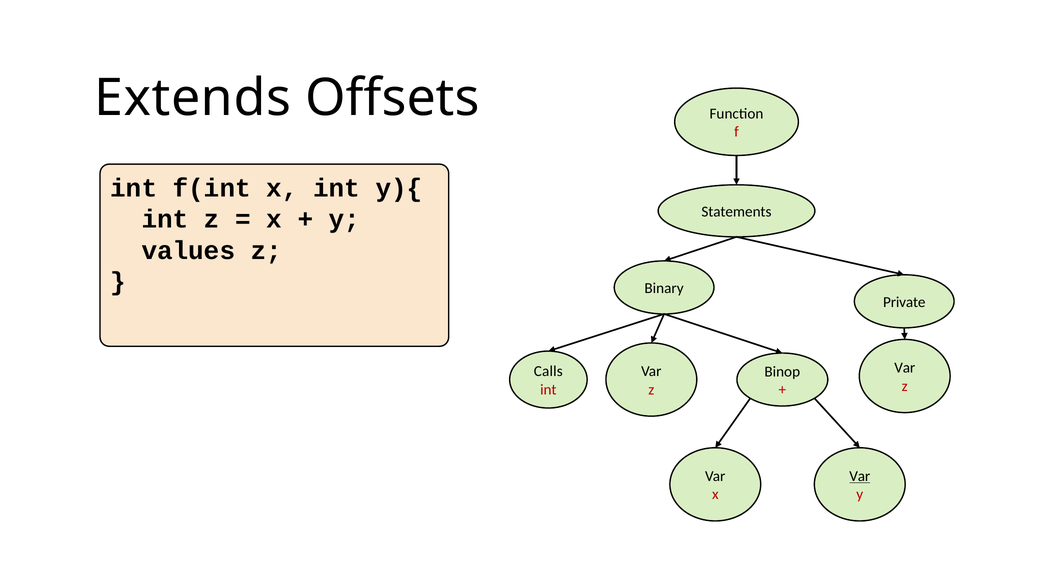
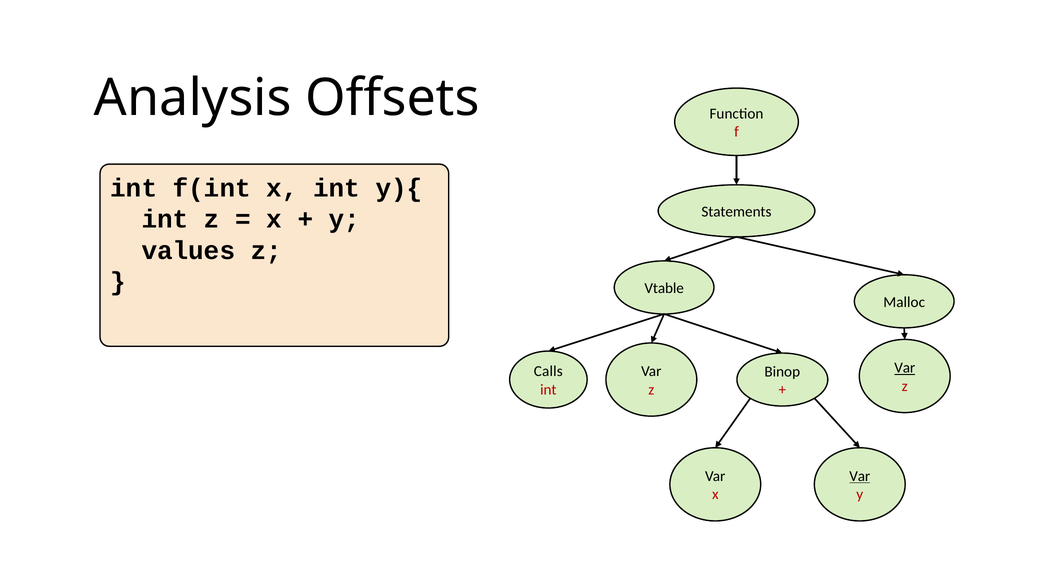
Extends: Extends -> Analysis
Binary: Binary -> Vtable
Private: Private -> Malloc
Var at (905, 368) underline: none -> present
